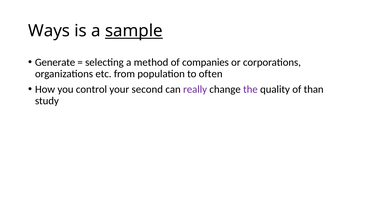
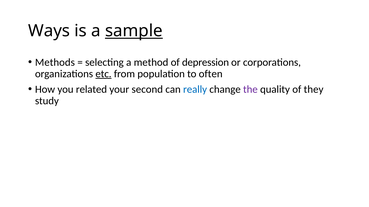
Generate: Generate -> Methods
companies: companies -> depression
etc underline: none -> present
control: control -> related
really colour: purple -> blue
than: than -> they
